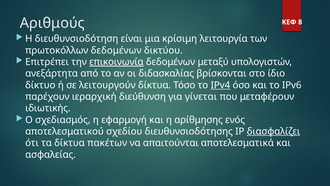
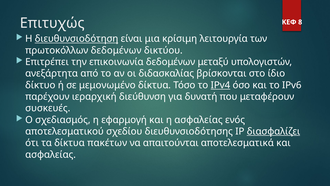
Αριθμούς: Αριθμούς -> Επιτυχώς
διευθυνσιοδότηση underline: none -> present
επικοινωνία underline: present -> none
λειτουργούν: λειτουργούν -> μεμονωμένο
γίνεται: γίνεται -> δυνατή
ιδιωτικής: ιδιωτικής -> συσκευές
η αρίθμησης: αρίθμησης -> ασφαλείας
